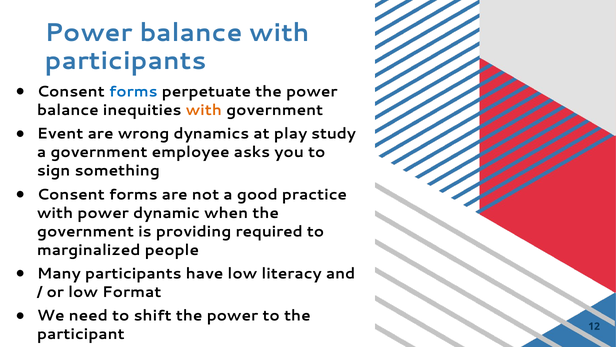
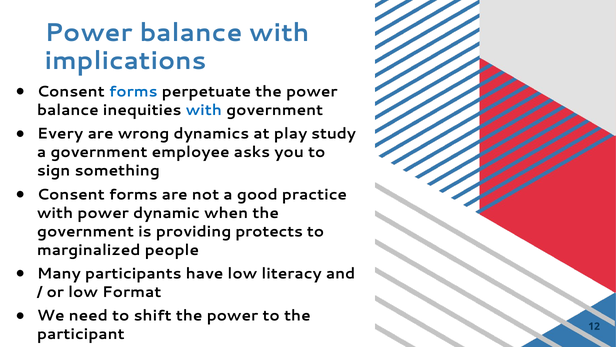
participants at (125, 61): participants -> implications
with at (204, 110) colour: orange -> blue
Event: Event -> Every
required: required -> protects
